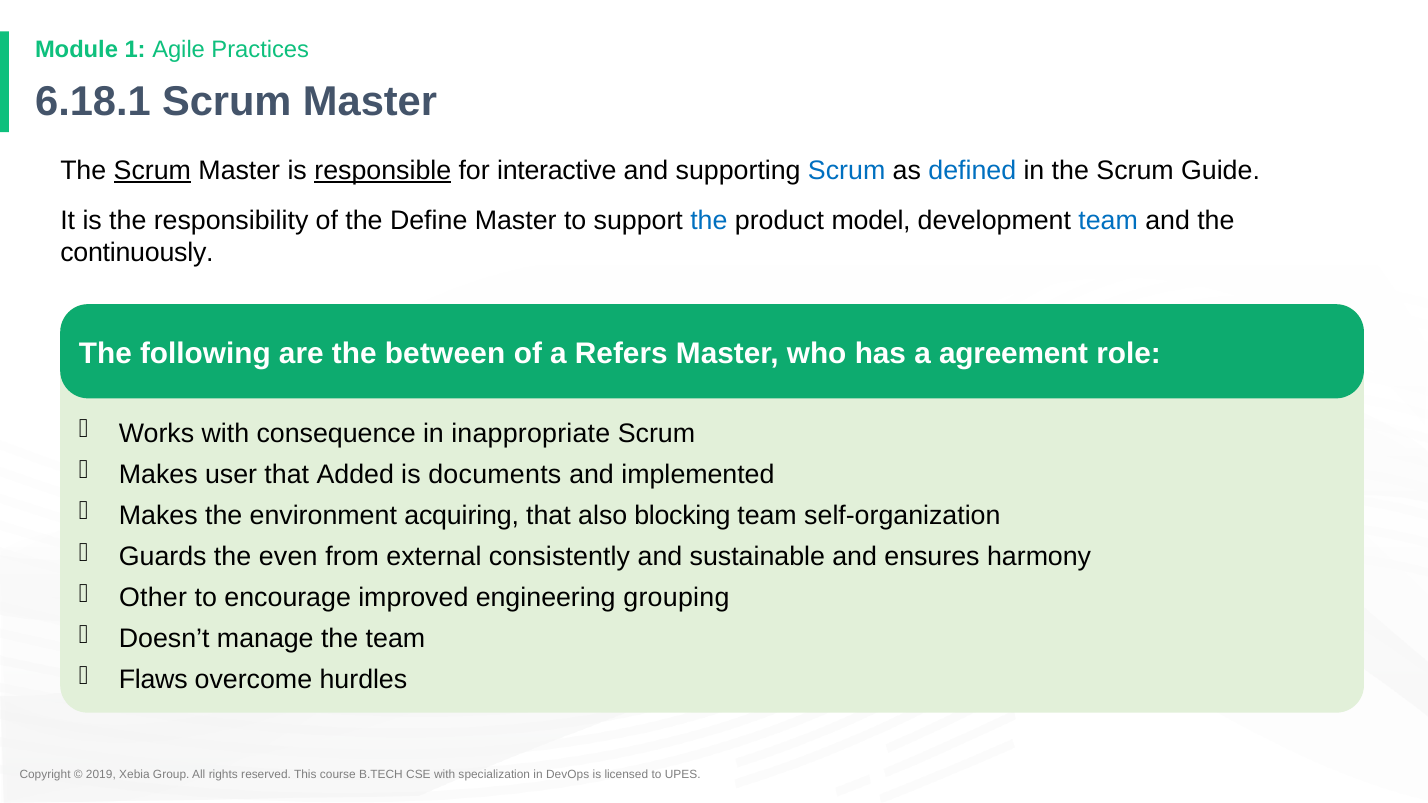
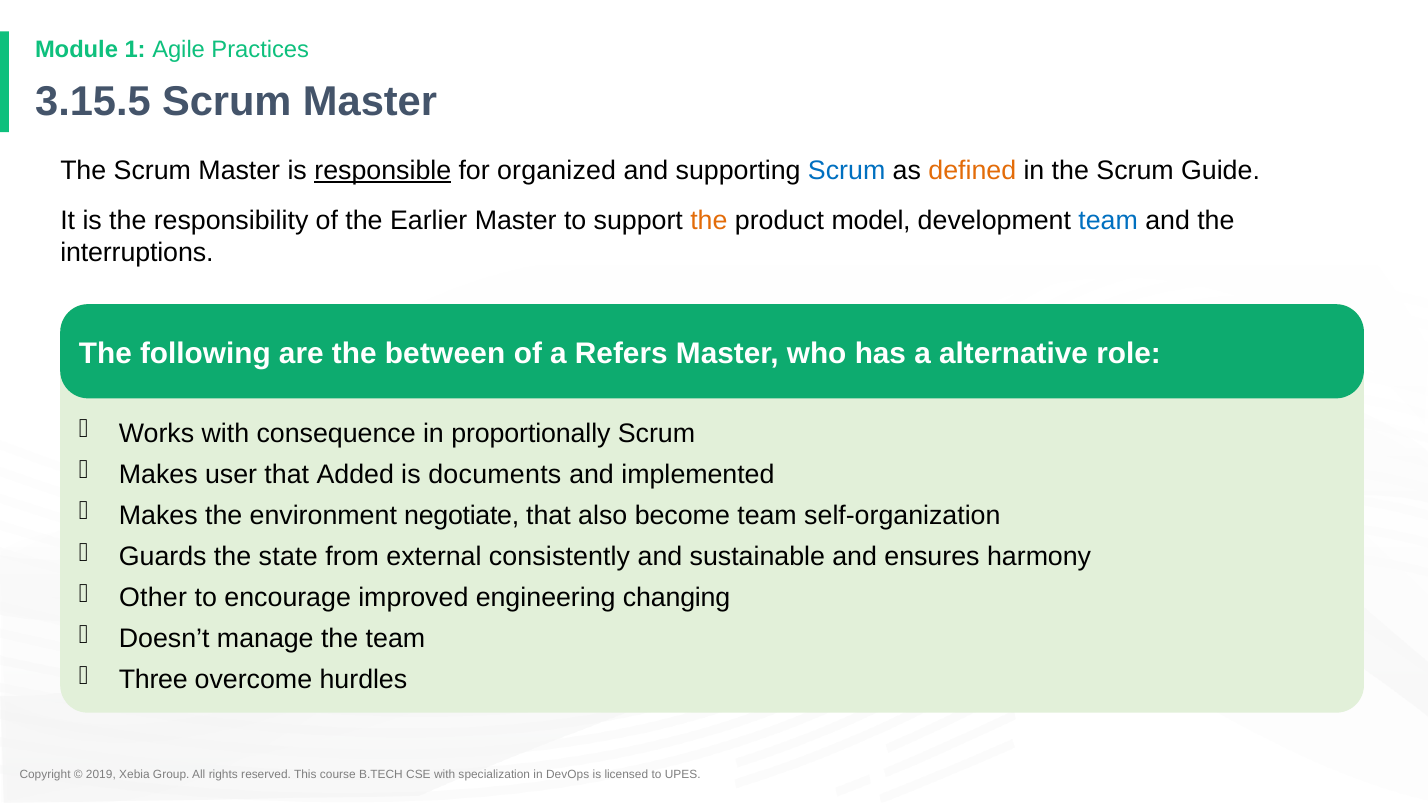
6.18.1: 6.18.1 -> 3.15.5
Scrum at (152, 171) underline: present -> none
interactive: interactive -> organized
defined colour: blue -> orange
Define: Define -> Earlier
the at (709, 221) colour: blue -> orange
continuously: continuously -> interruptions
agreement: agreement -> alternative
inappropriate: inappropriate -> proportionally
acquiring: acquiring -> negotiate
blocking: blocking -> become
even: even -> state
grouping: grouping -> changing
Flaws: Flaws -> Three
